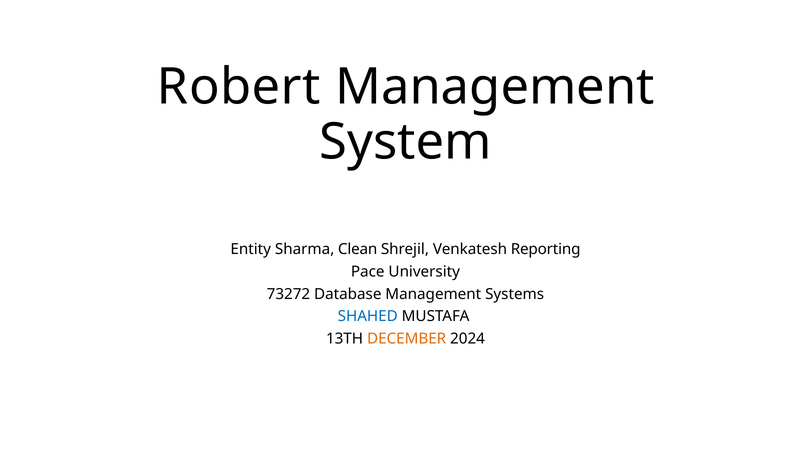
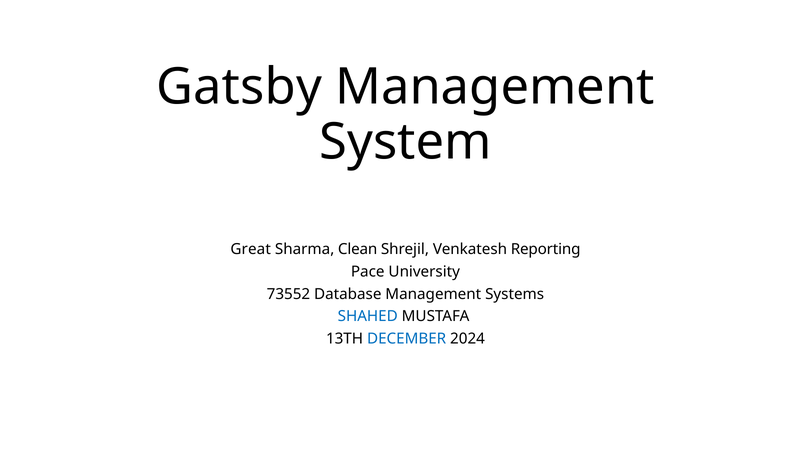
Robert: Robert -> Gatsby
Entity: Entity -> Great
73272: 73272 -> 73552
DECEMBER colour: orange -> blue
